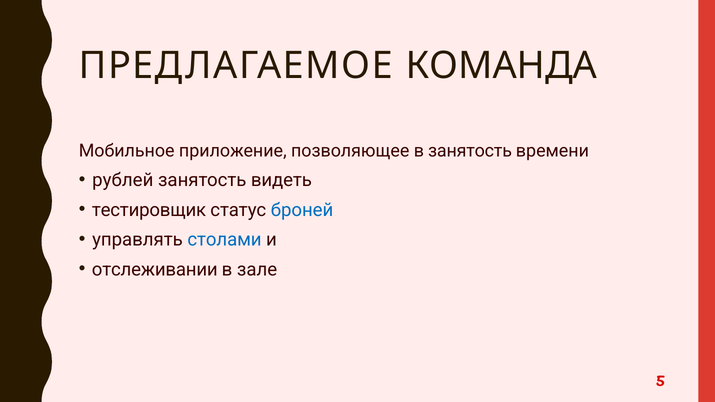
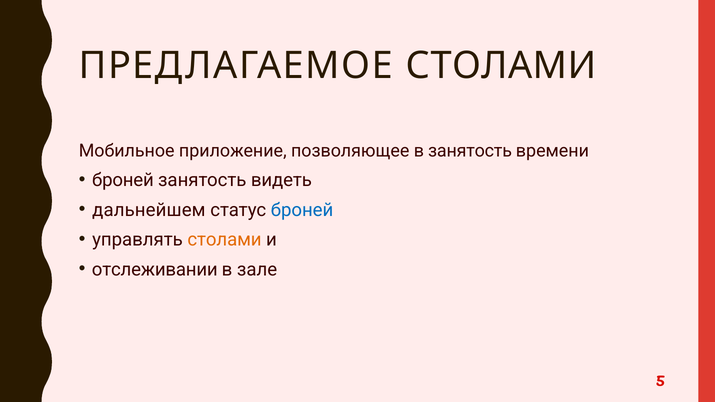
ПРЕДЛАГАЕМОЕ КОМАНДА: КОМАНДА -> СТОЛАМИ
рублей at (123, 180): рублей -> броней
тестировщик: тестировщик -> дальнейшем
столами at (225, 240) colour: blue -> orange
